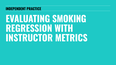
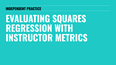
SMOKING: SMOKING -> SQUARES
